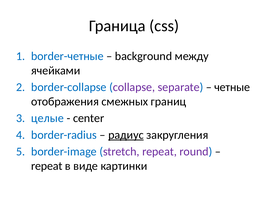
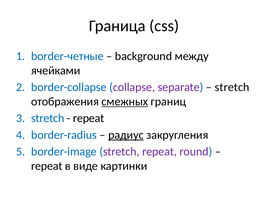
четные at (232, 87): четные -> stretch
смежных underline: none -> present
целые at (48, 118): целые -> stretch
center at (89, 118): center -> repeat
